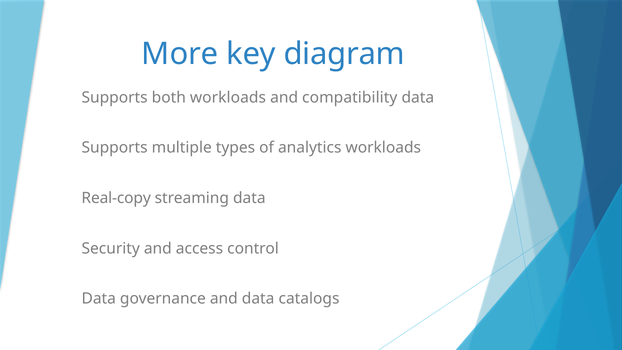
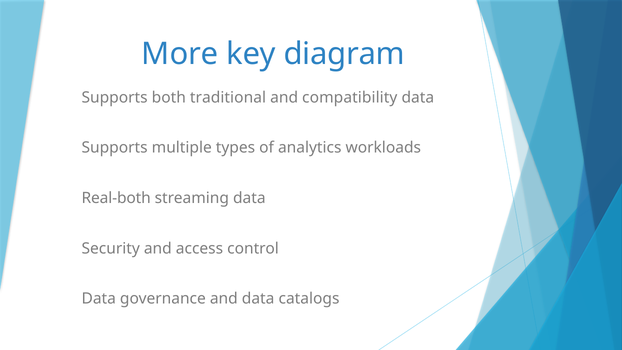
both workloads: workloads -> traditional
Real-copy: Real-copy -> Real-both
